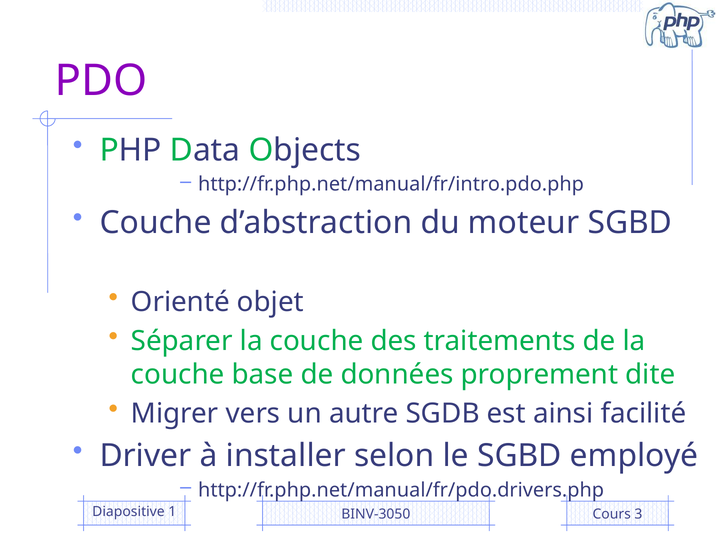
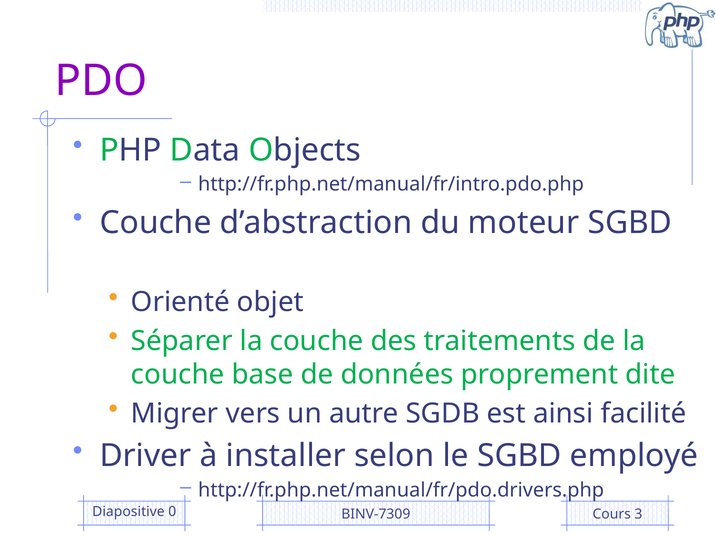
1: 1 -> 0
BINV-3050: BINV-3050 -> BINV-7309
